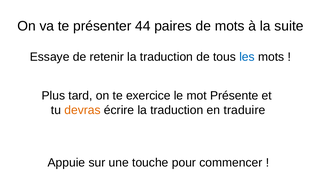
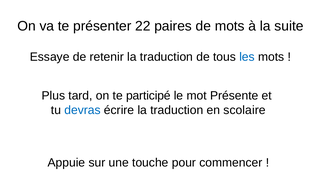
44: 44 -> 22
exercice: exercice -> participé
devras colour: orange -> blue
traduire: traduire -> scolaire
